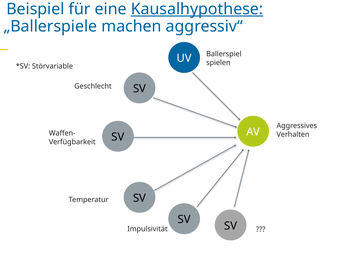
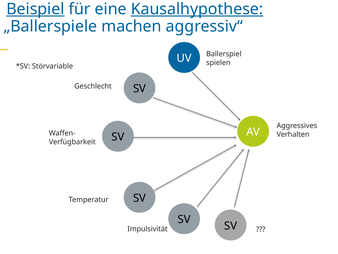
Beispiel underline: none -> present
